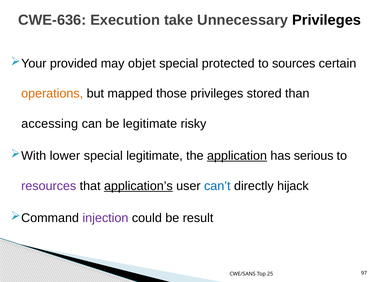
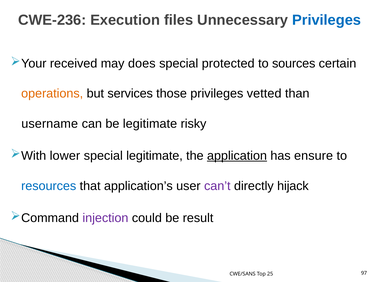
CWE-636: CWE-636 -> CWE-236
take: take -> files
Privileges at (327, 20) colour: black -> blue
provided: provided -> received
objet: objet -> does
mapped: mapped -> services
stored: stored -> vetted
accessing: accessing -> username
serious: serious -> ensure
resources colour: purple -> blue
application’s underline: present -> none
can’t colour: blue -> purple
